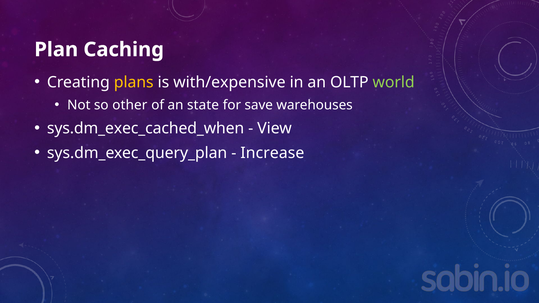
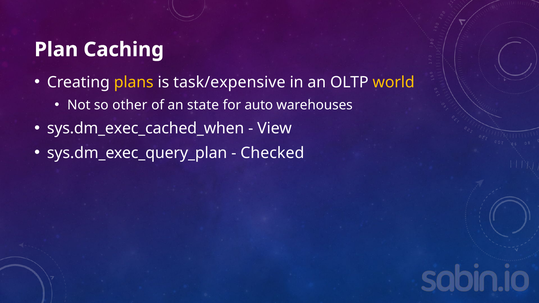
with/expensive: with/expensive -> task/expensive
world colour: light green -> yellow
save: save -> auto
Increase: Increase -> Checked
